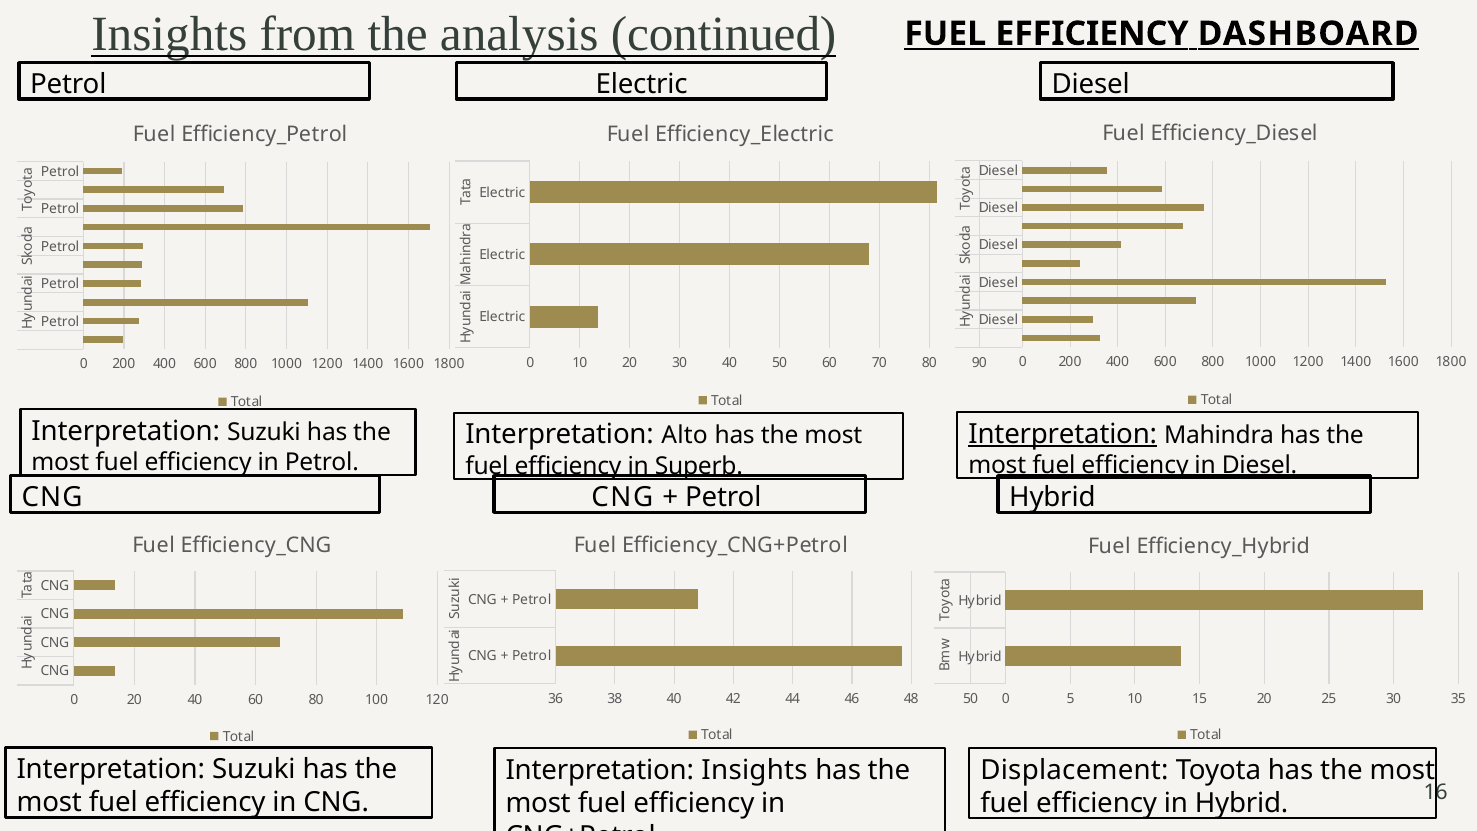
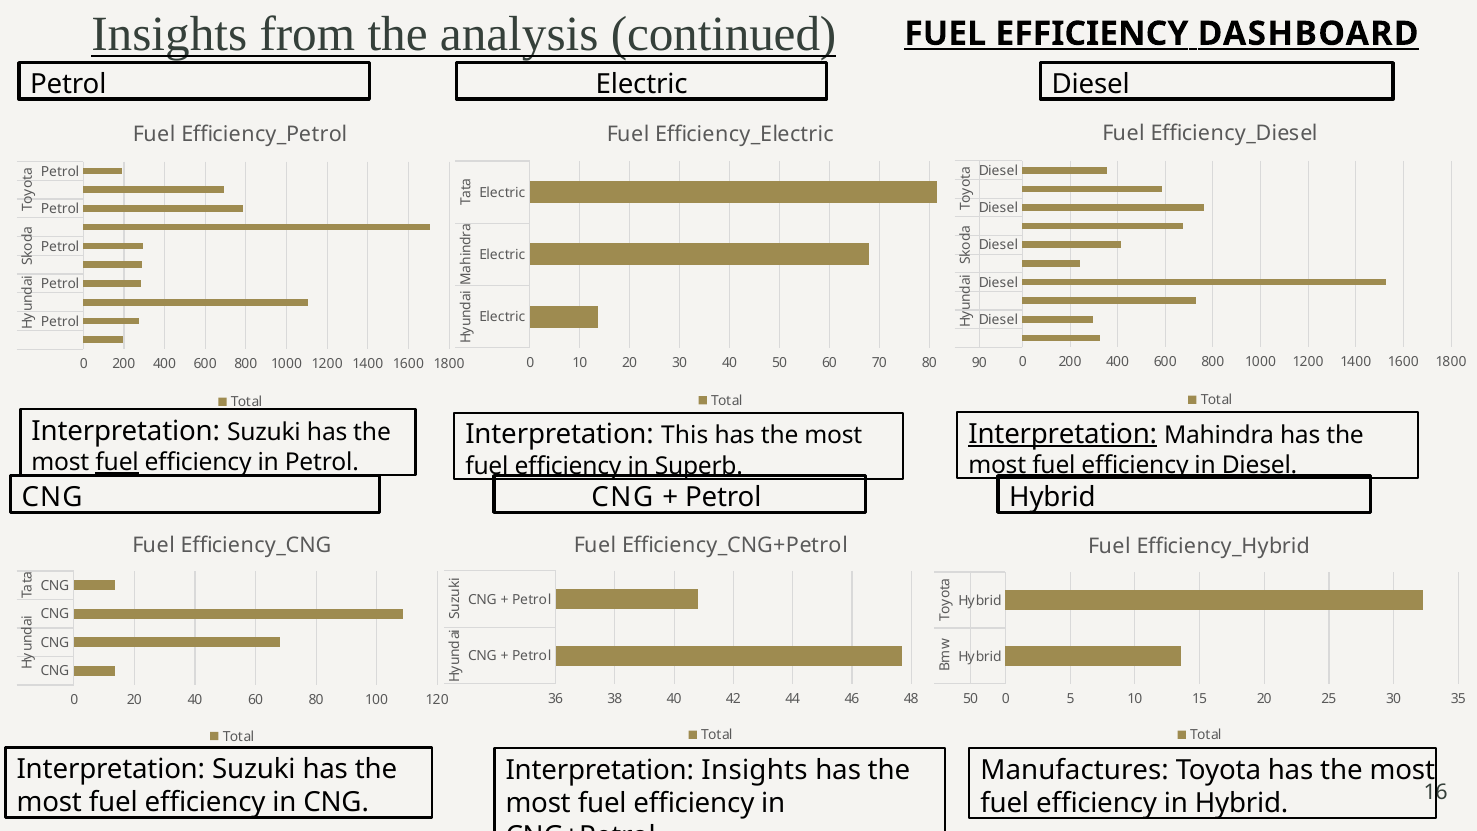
Alto: Alto -> This
fuel at (117, 462) underline: none -> present
Displacement: Displacement -> Manufactures
